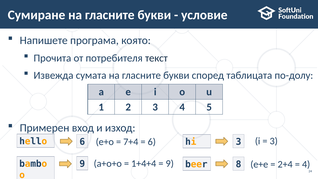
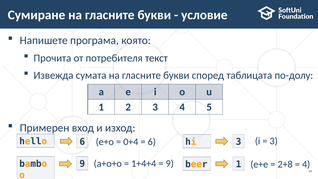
7+4: 7+4 -> 0+4
beer 8: 8 -> 1
2+4: 2+4 -> 2+8
